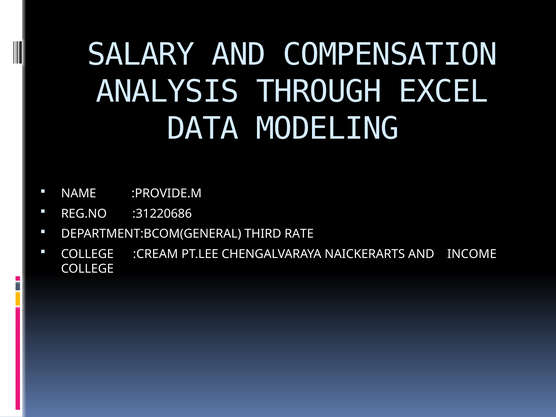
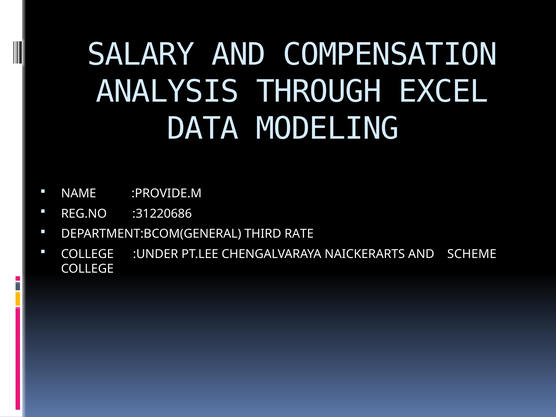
:CREAM: :CREAM -> :UNDER
INCOME: INCOME -> SCHEME
